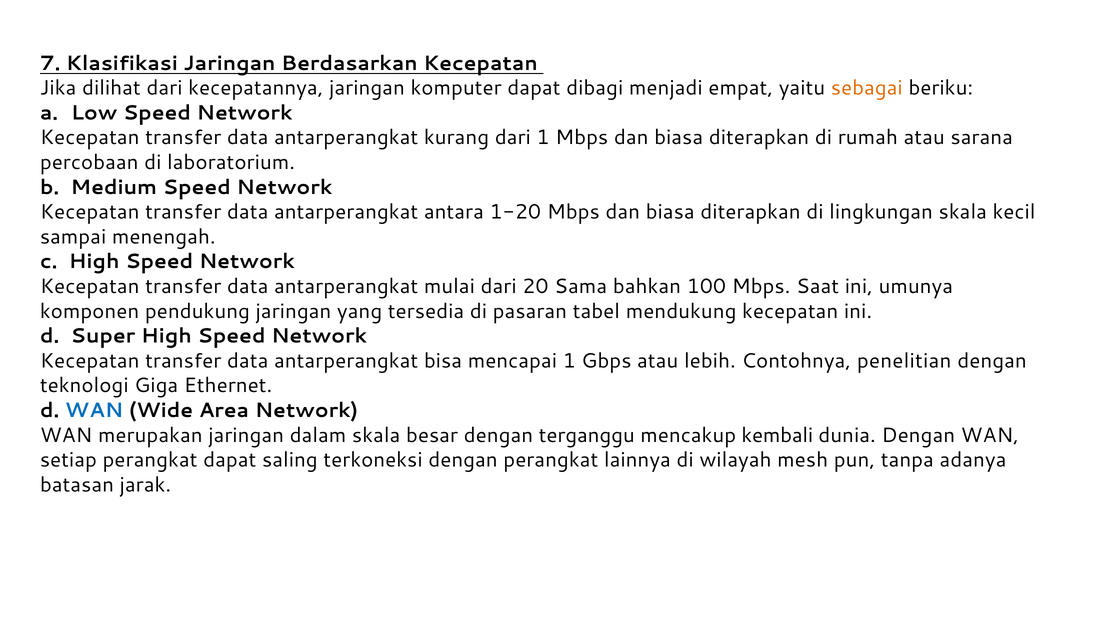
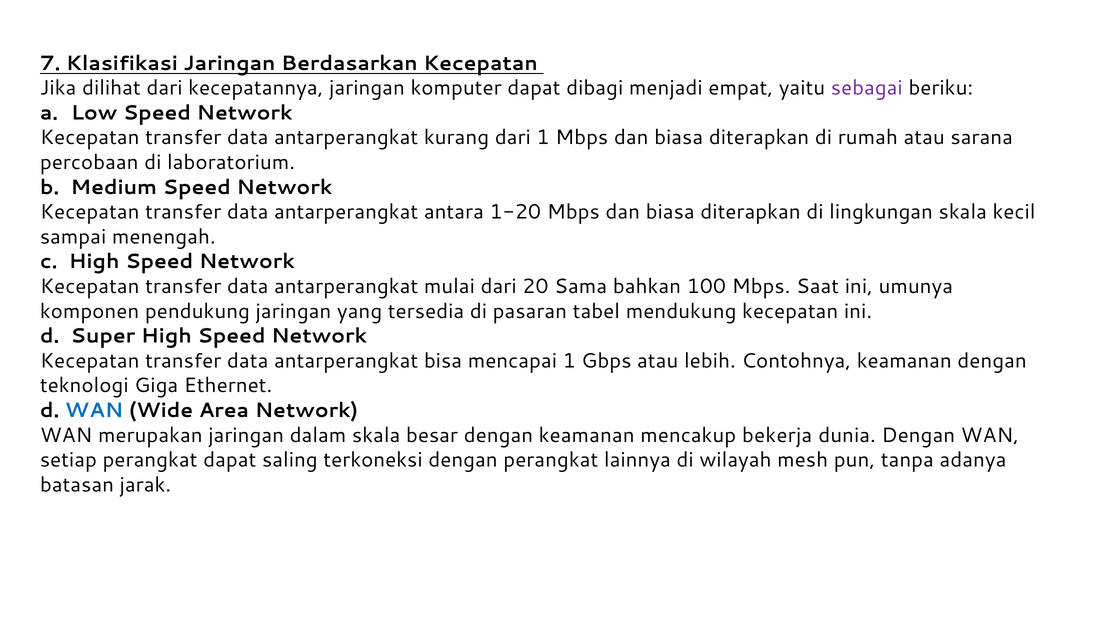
sebagai colour: orange -> purple
Contohnya penelitian: penelitian -> keamanan
dengan terganggu: terganggu -> keamanan
kembali: kembali -> bekerja
